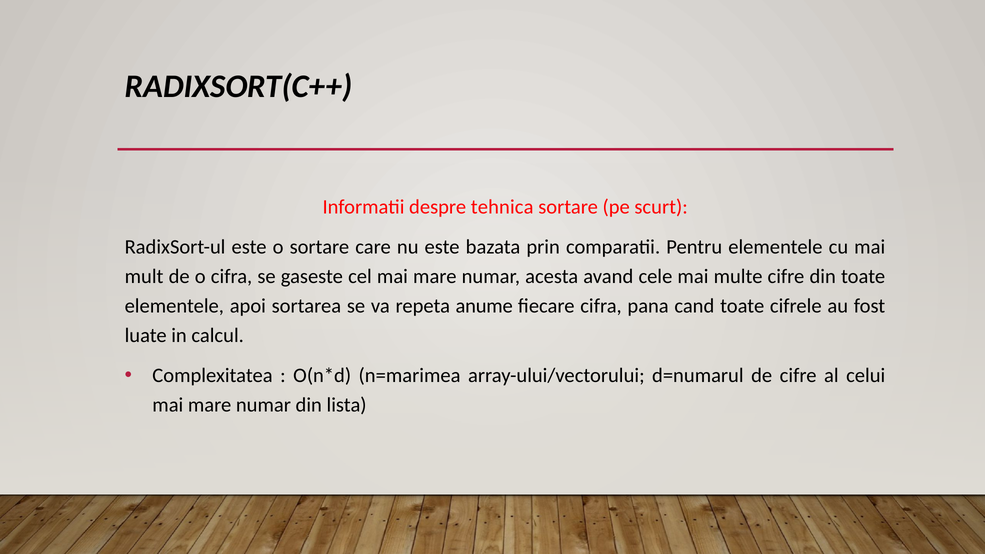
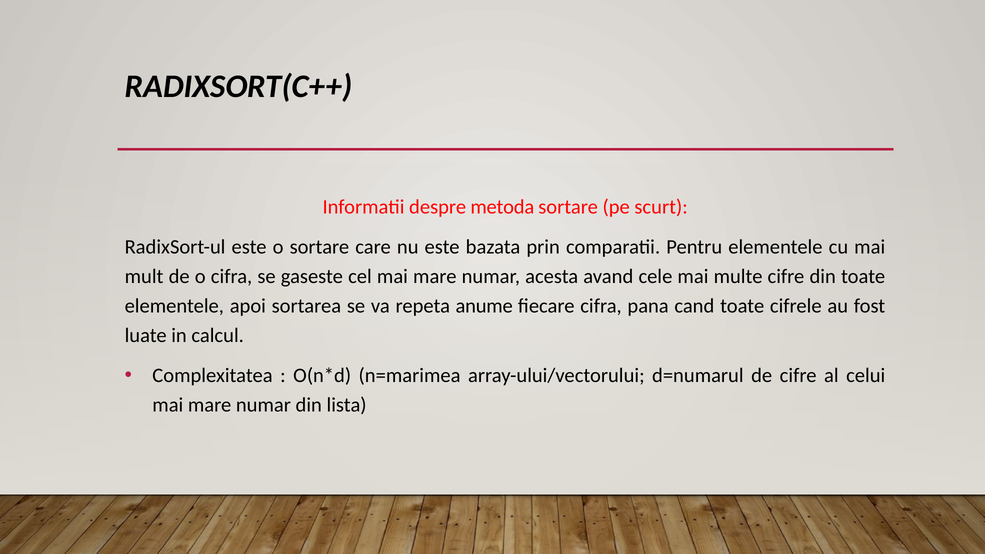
tehnica: tehnica -> metoda
